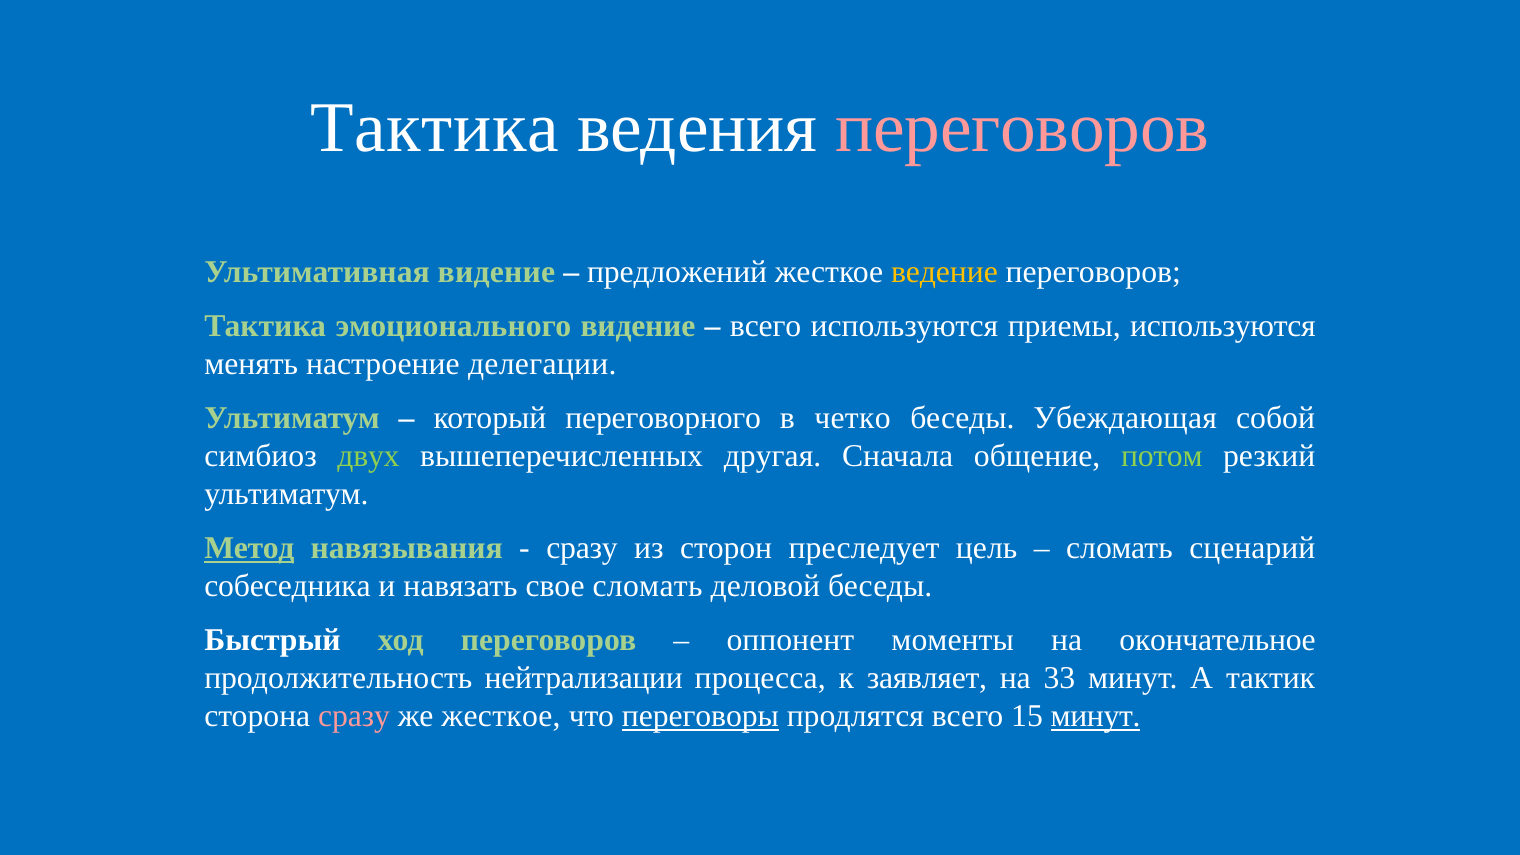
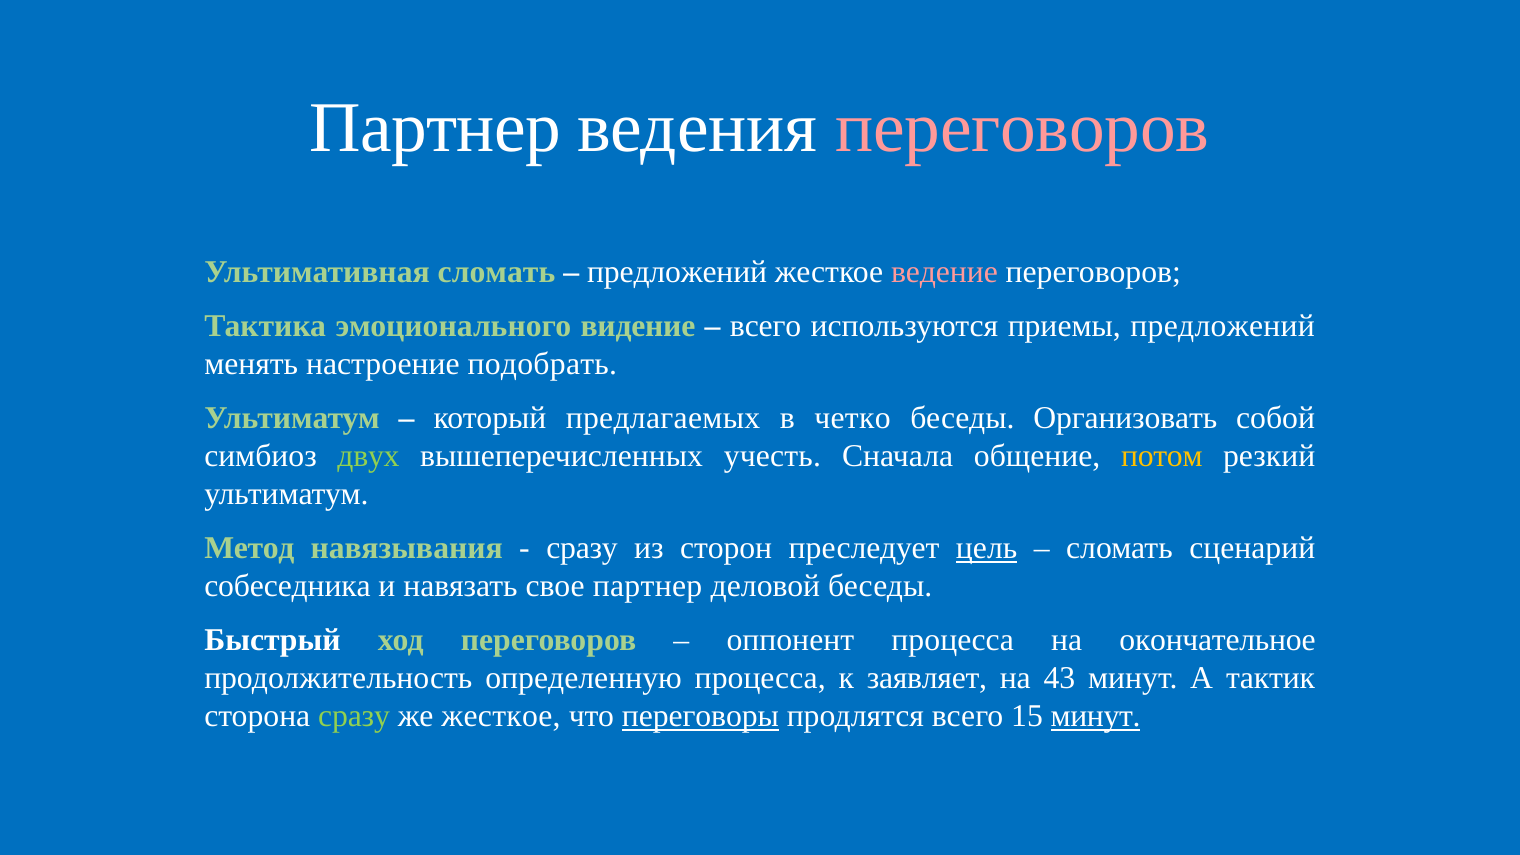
Тактика at (435, 128): Тактика -> Партнер
Ультимативная видение: видение -> сломать
ведение colour: yellow -> pink
приемы используются: используются -> предложений
делегации: делегации -> подобрать
переговорного: переговорного -> предлагаемых
Убеждающая: Убеждающая -> Организовать
другая: другая -> учесть
потом colour: light green -> yellow
Метод underline: present -> none
цель underline: none -> present
свое сломать: сломать -> партнер
оппонент моменты: моменты -> процесса
нейтрализации: нейтрализации -> определенную
33: 33 -> 43
сразу at (354, 716) colour: pink -> light green
